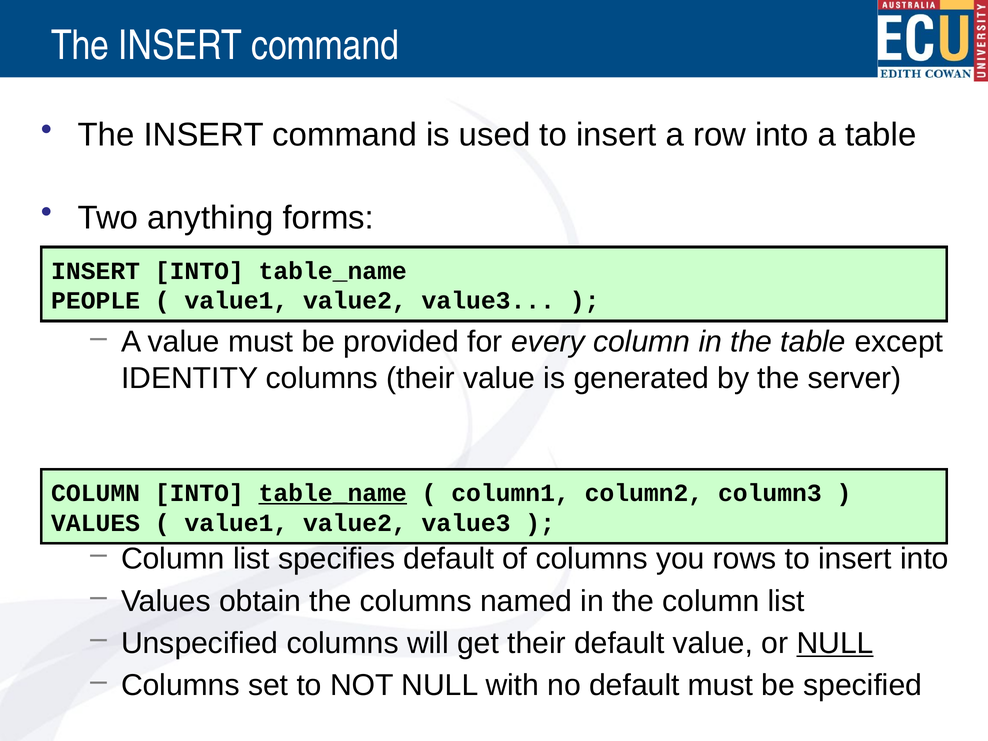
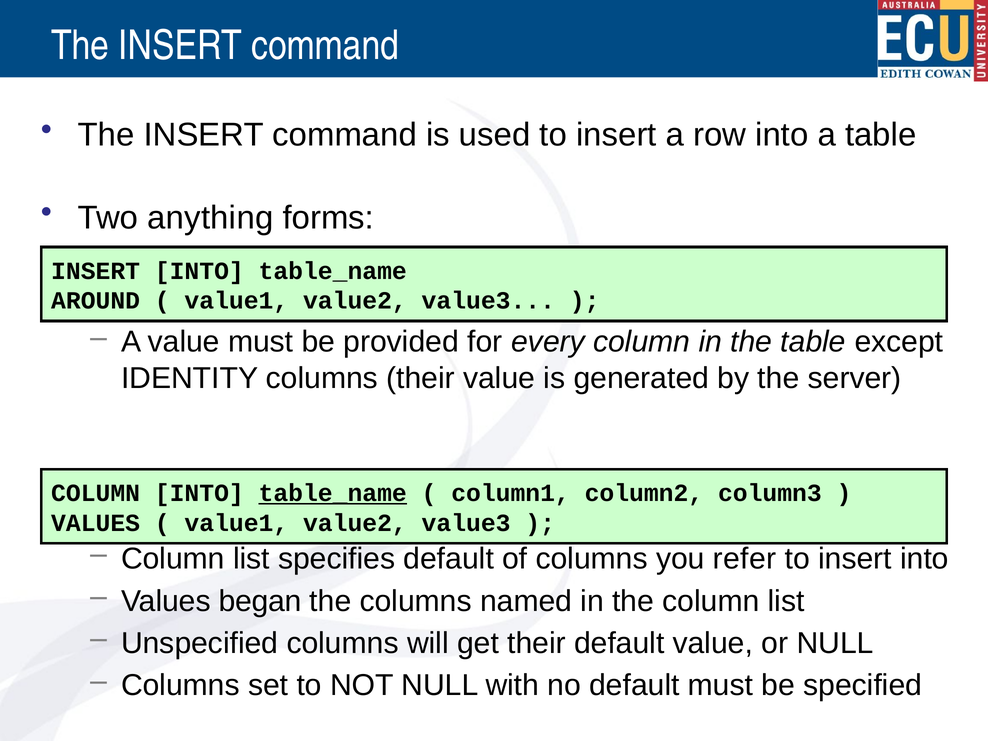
PEOPLE: PEOPLE -> AROUND
rows: rows -> refer
obtain: obtain -> began
NULL at (835, 643) underline: present -> none
